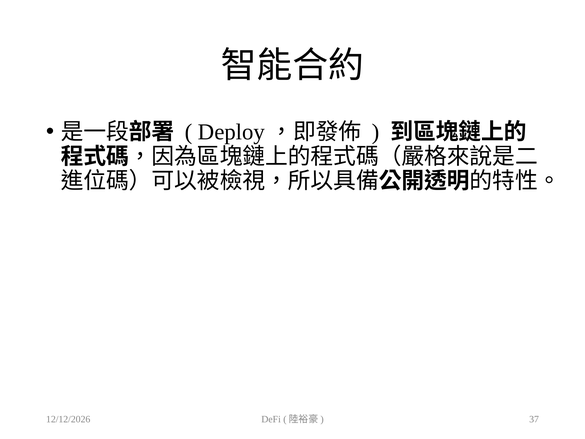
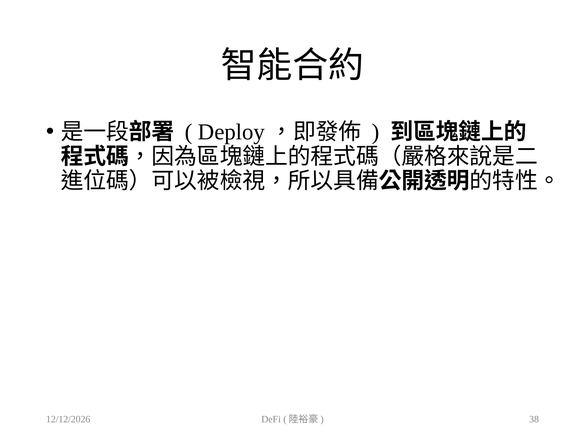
37: 37 -> 38
